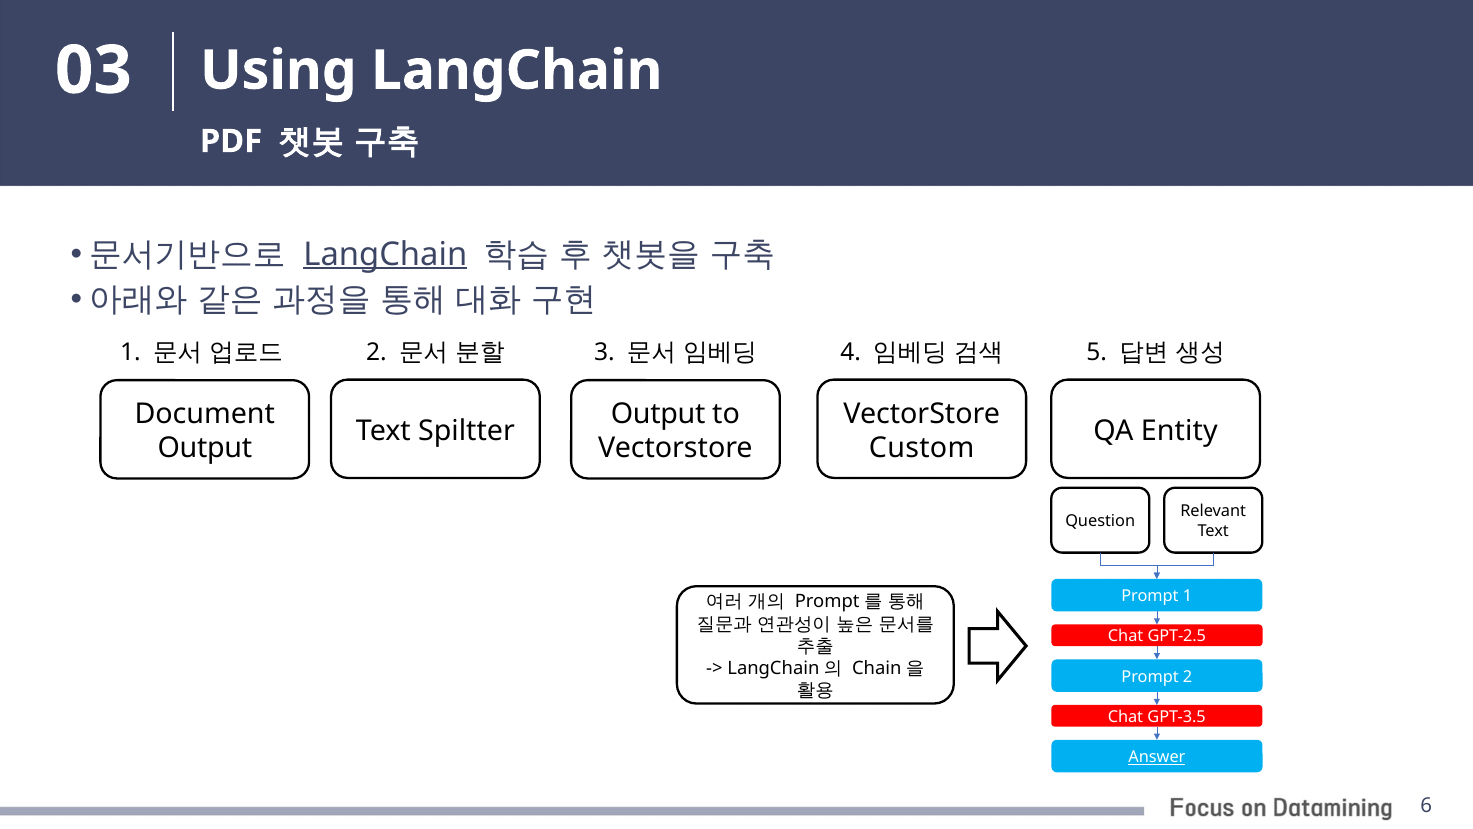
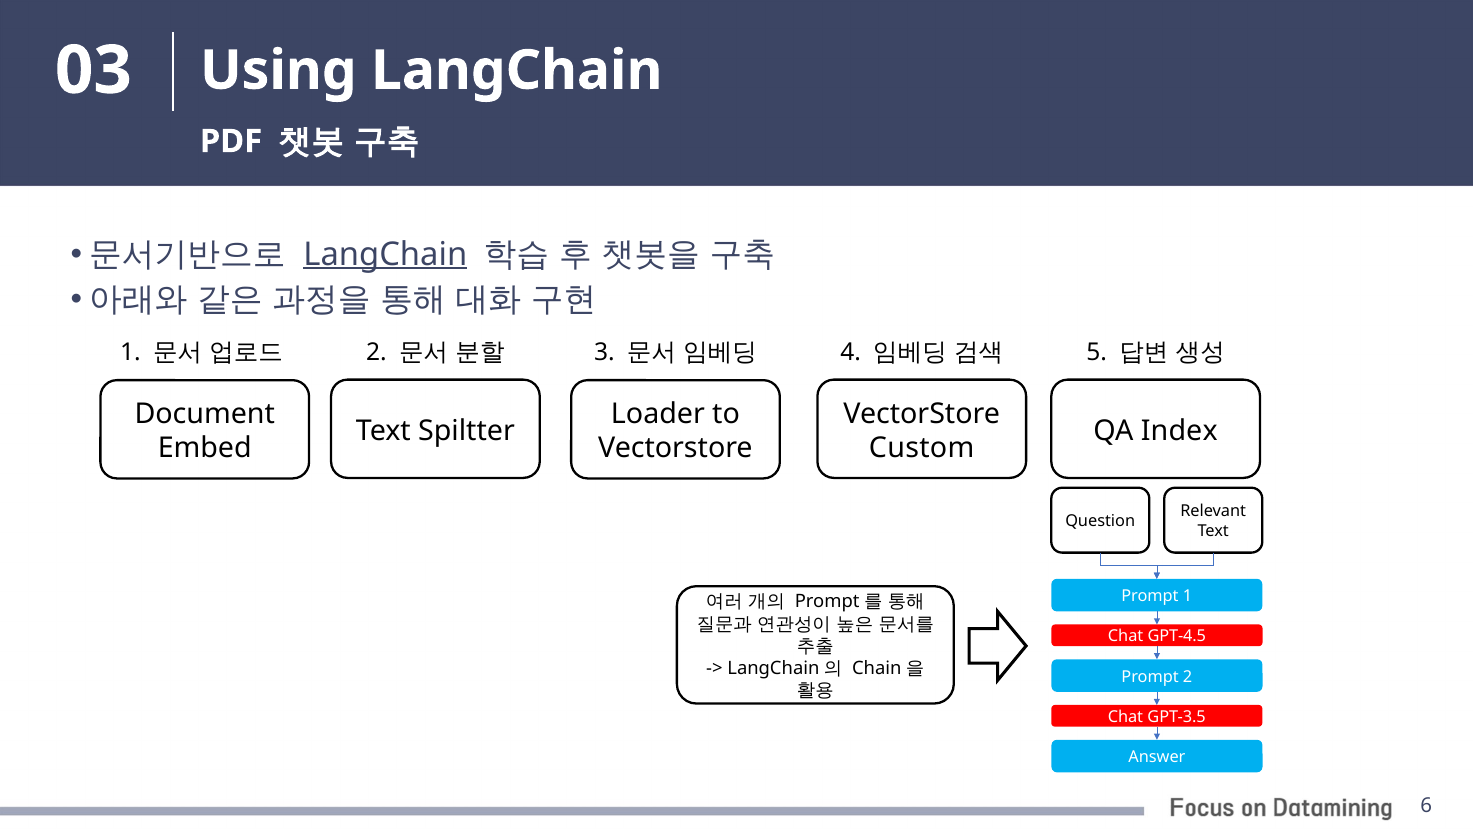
Output at (658, 414): Output -> Loader
Entity: Entity -> Index
Output at (205, 448): Output -> Embed
GPT-2.5: GPT-2.5 -> GPT-4.5
Answer underline: present -> none
